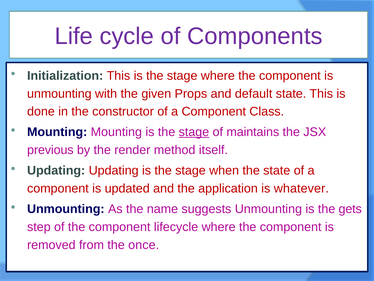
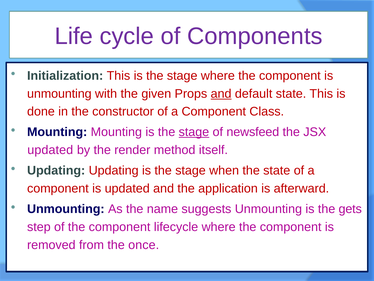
and at (221, 93) underline: none -> present
maintains: maintains -> newsfeed
previous at (50, 150): previous -> updated
whatever: whatever -> afterward
